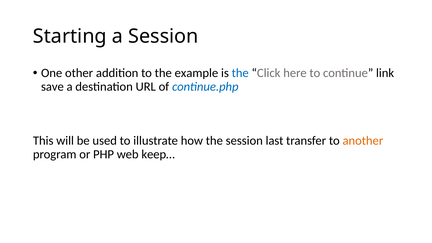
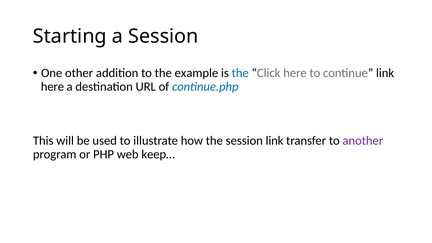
save at (52, 87): save -> here
session last: last -> link
another colour: orange -> purple
